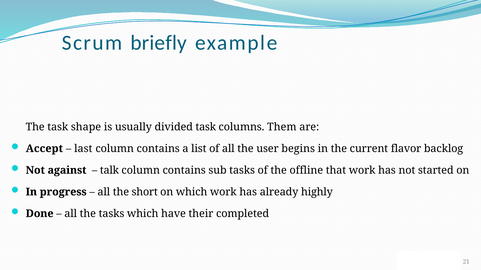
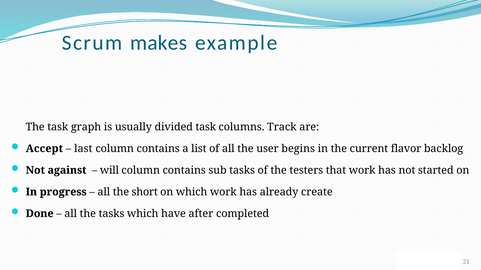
briefly: briefly -> makes
shape: shape -> graph
Them: Them -> Track
talk: talk -> will
offline: offline -> testers
highly: highly -> create
their: their -> after
